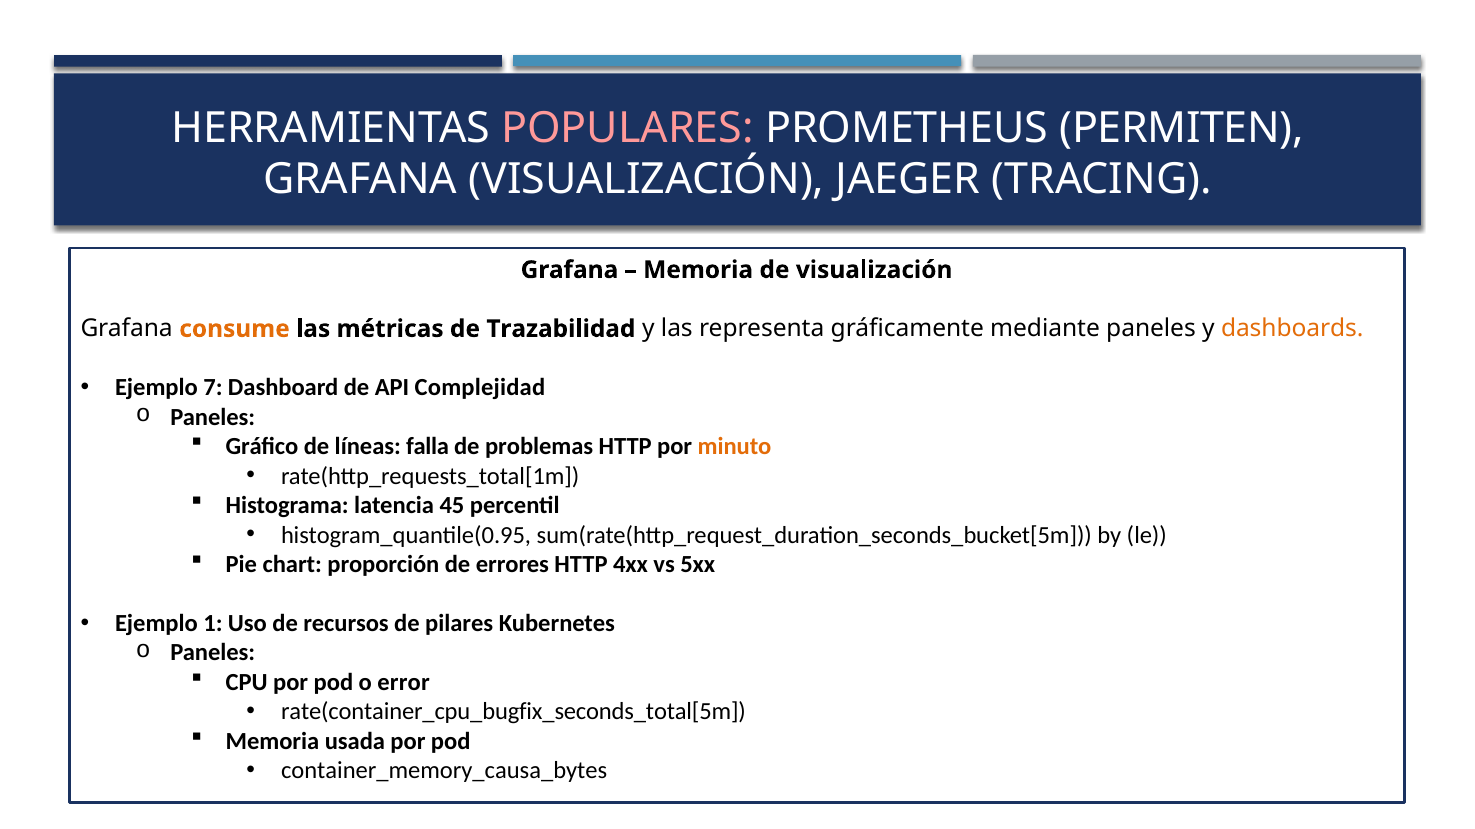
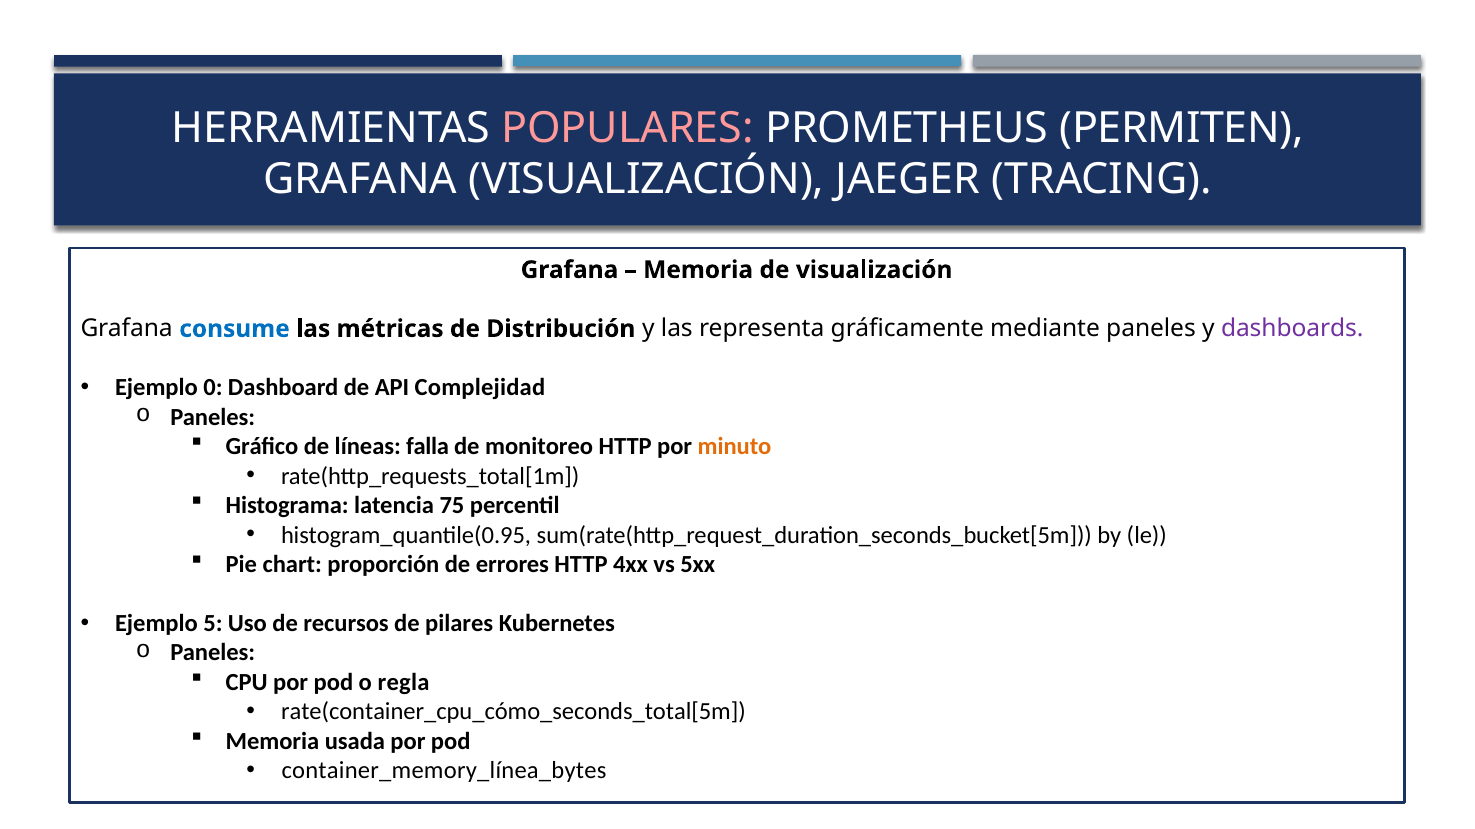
consume colour: orange -> blue
Trazabilidad: Trazabilidad -> Distribución
dashboards colour: orange -> purple
7: 7 -> 0
problemas: problemas -> monitoreo
45: 45 -> 75
1: 1 -> 5
error: error -> regla
rate(container_cpu_bugfix_seconds_total[5m: rate(container_cpu_bugfix_seconds_total[5m -> rate(container_cpu_cómo_seconds_total[5m
container_memory_causa_bytes: container_memory_causa_bytes -> container_memory_línea_bytes
